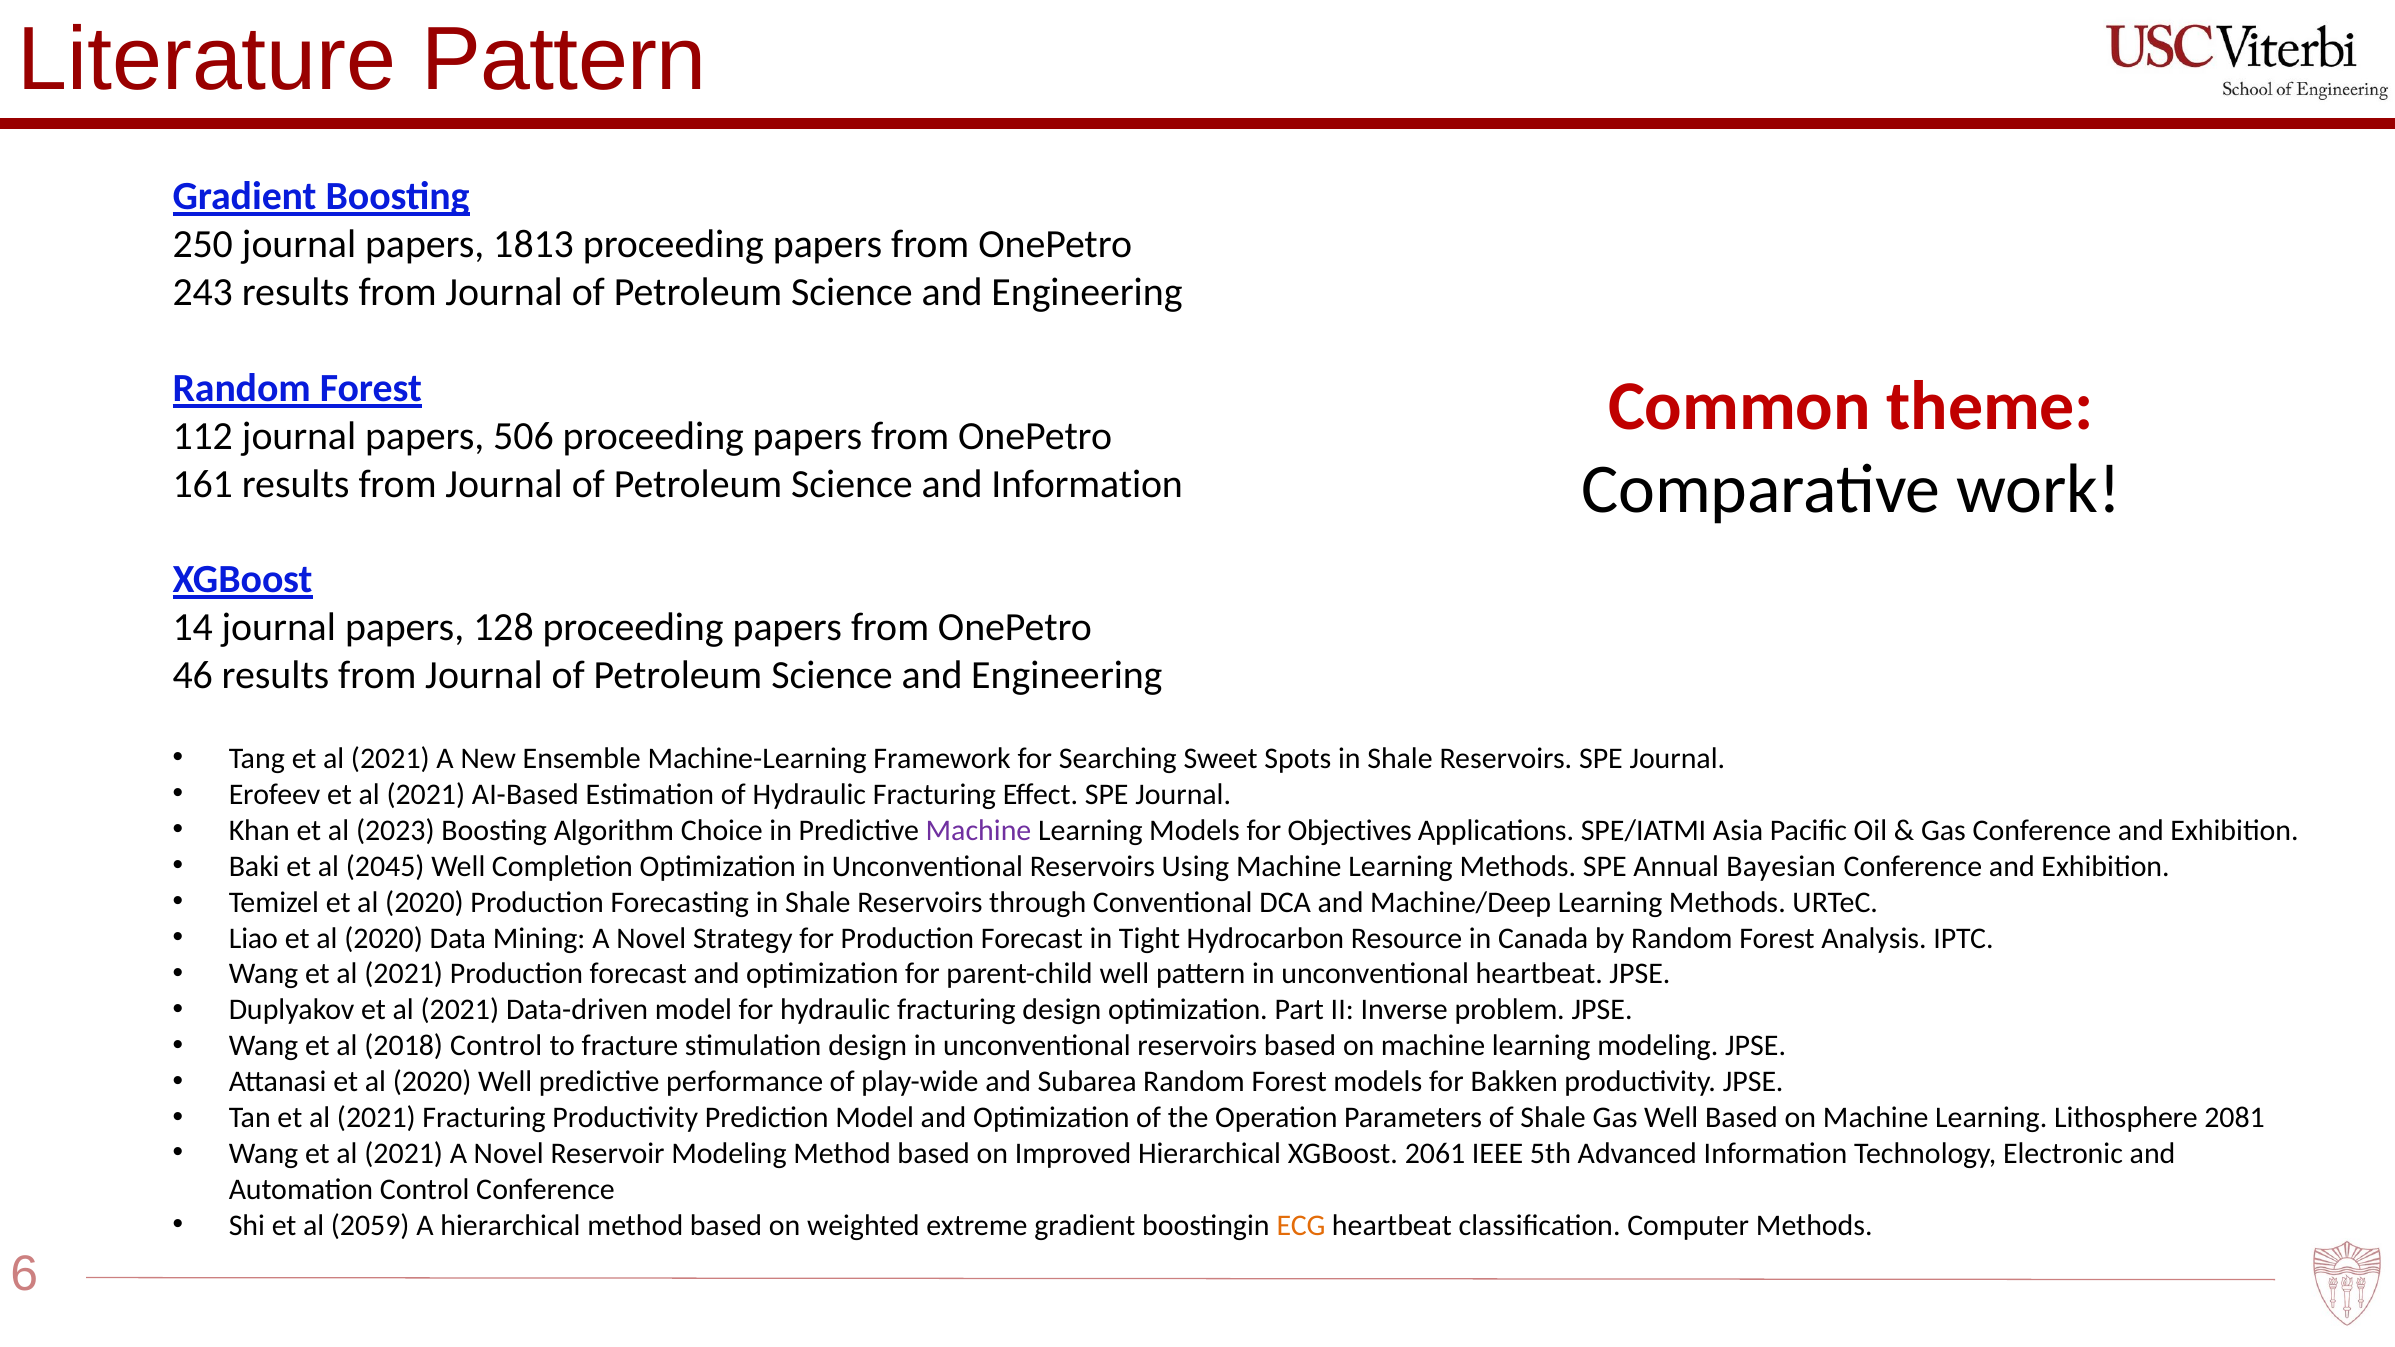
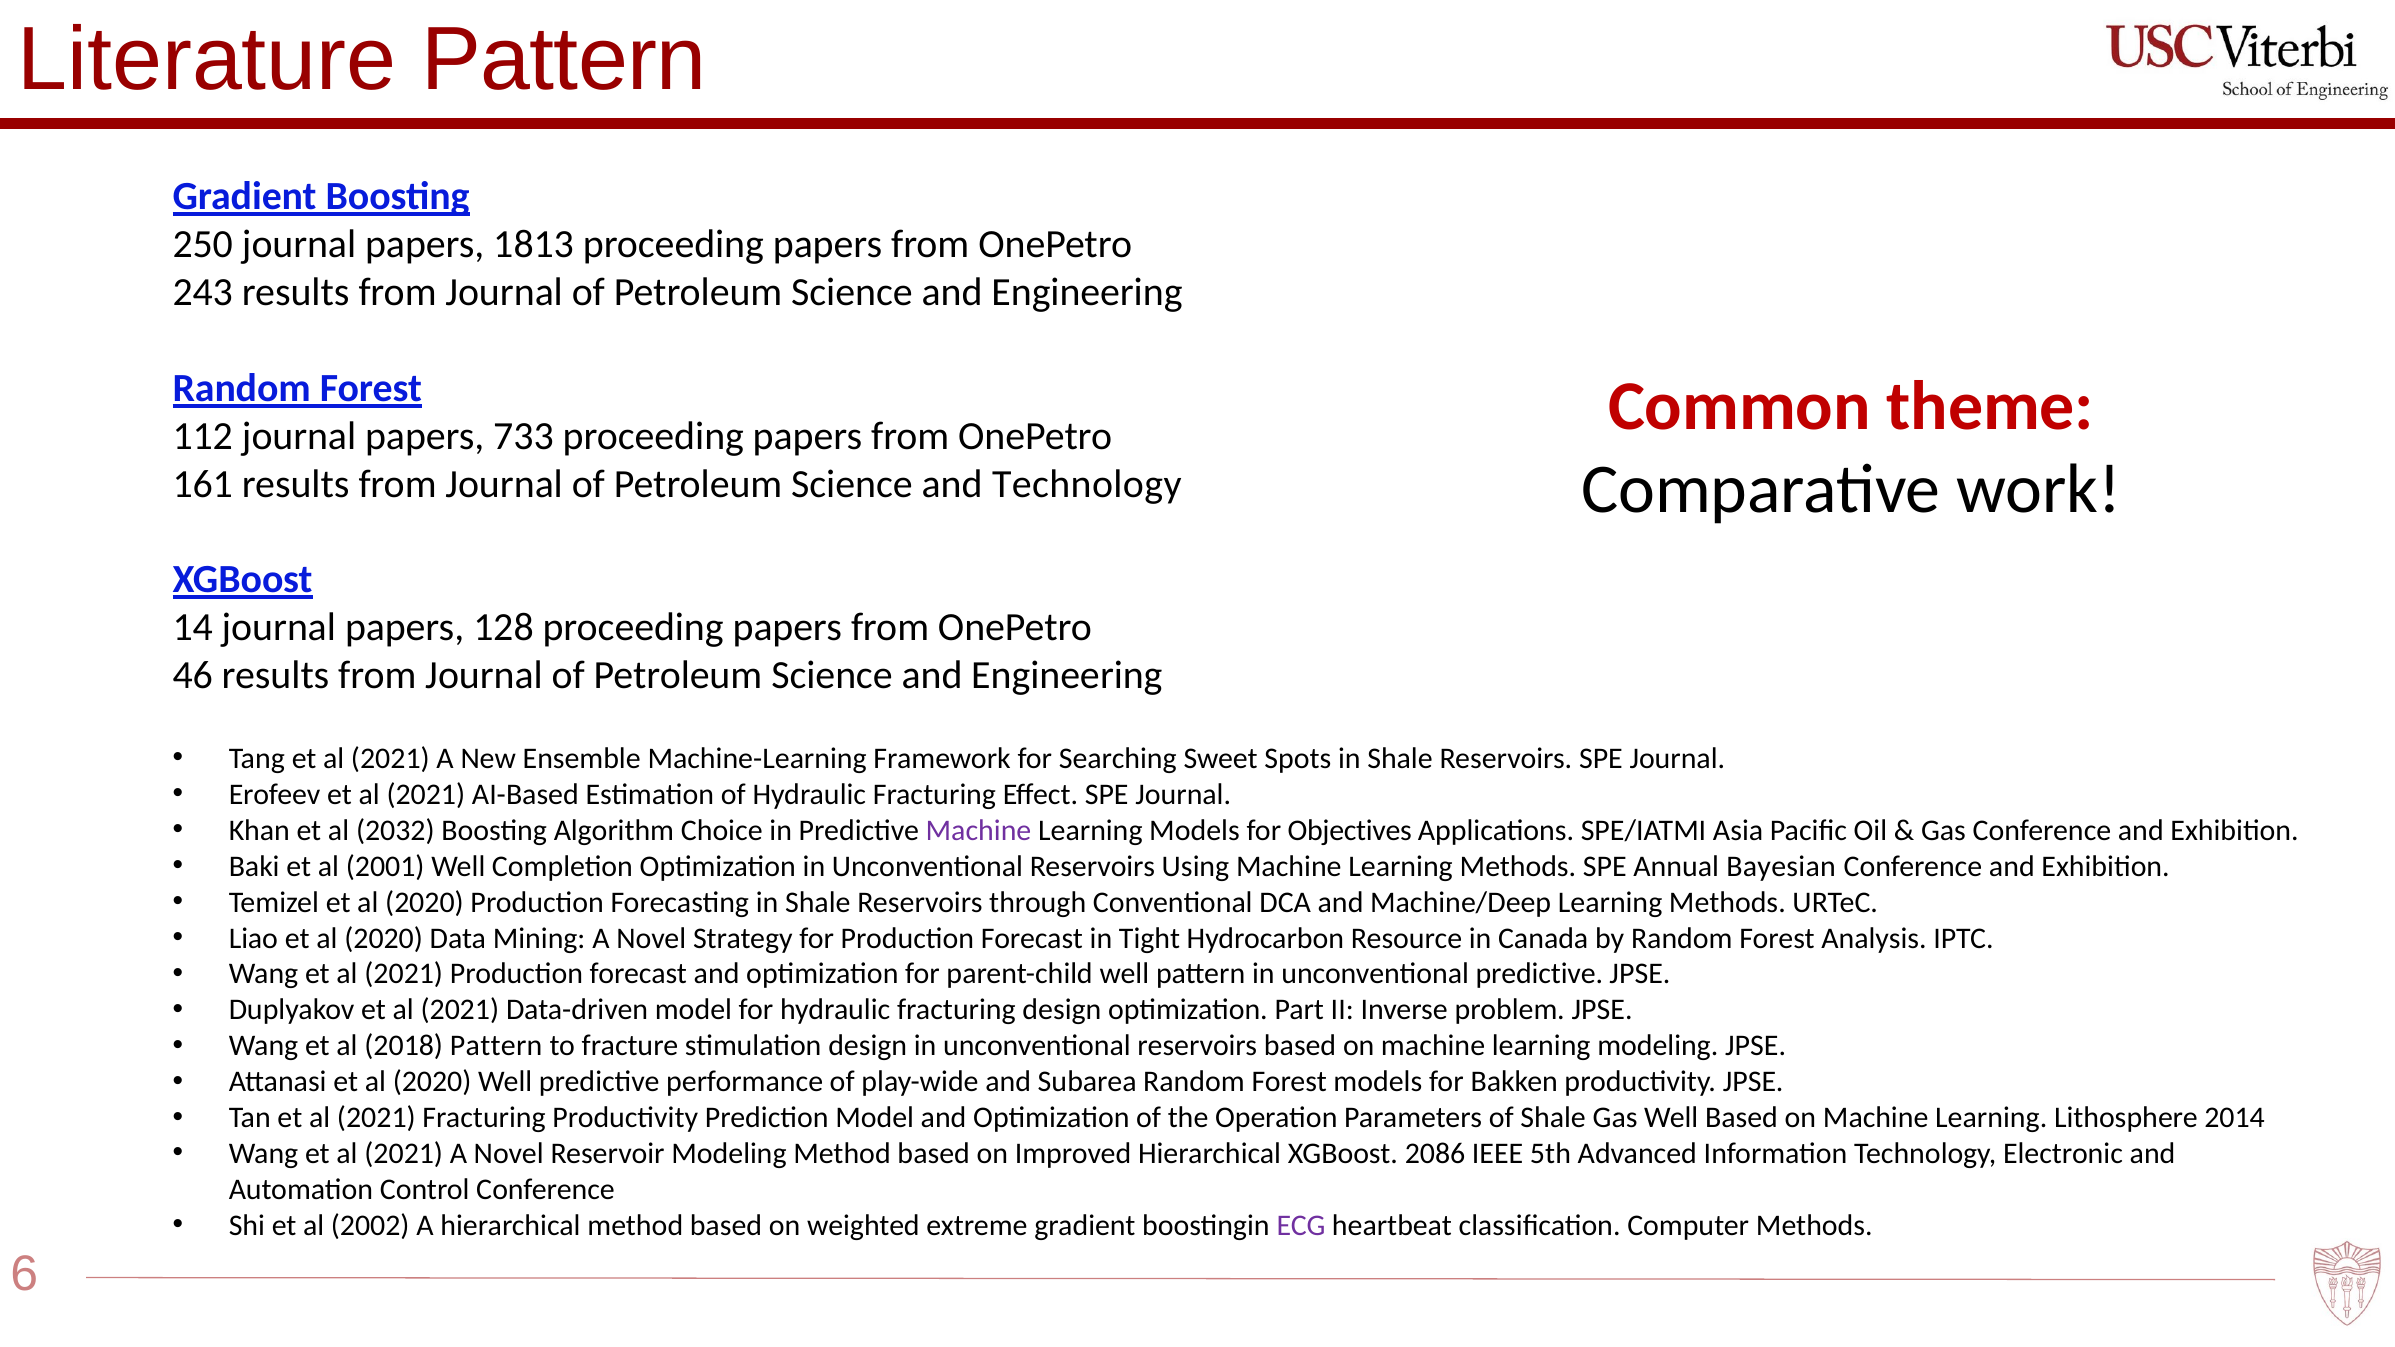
506: 506 -> 733
and Information: Information -> Technology
2023: 2023 -> 2032
2045: 2045 -> 2001
unconventional heartbeat: heartbeat -> predictive
2018 Control: Control -> Pattern
2081: 2081 -> 2014
2061: 2061 -> 2086
2059: 2059 -> 2002
ECG colour: orange -> purple
